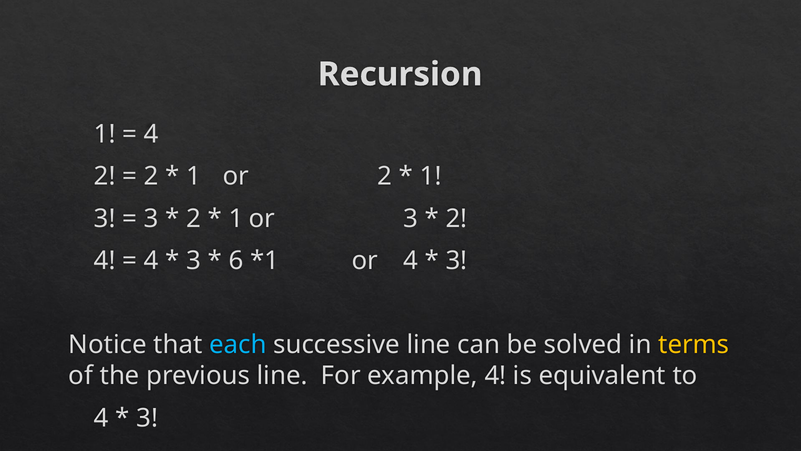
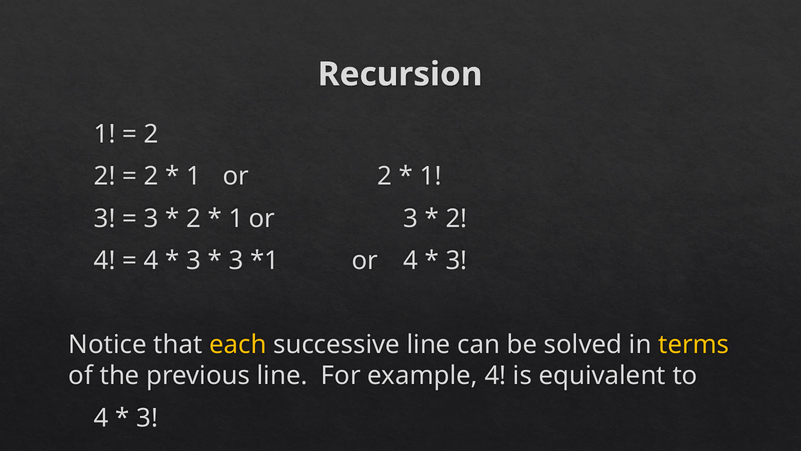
4 at (151, 134): 4 -> 2
6 at (236, 260): 6 -> 3
each colour: light blue -> yellow
